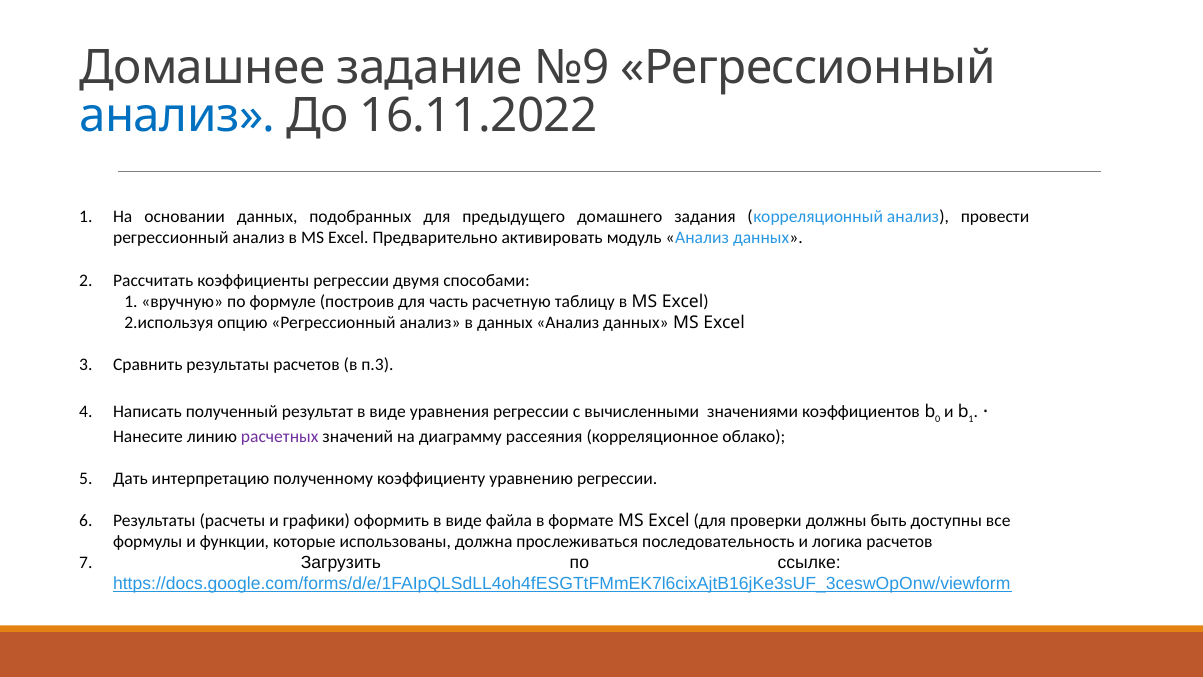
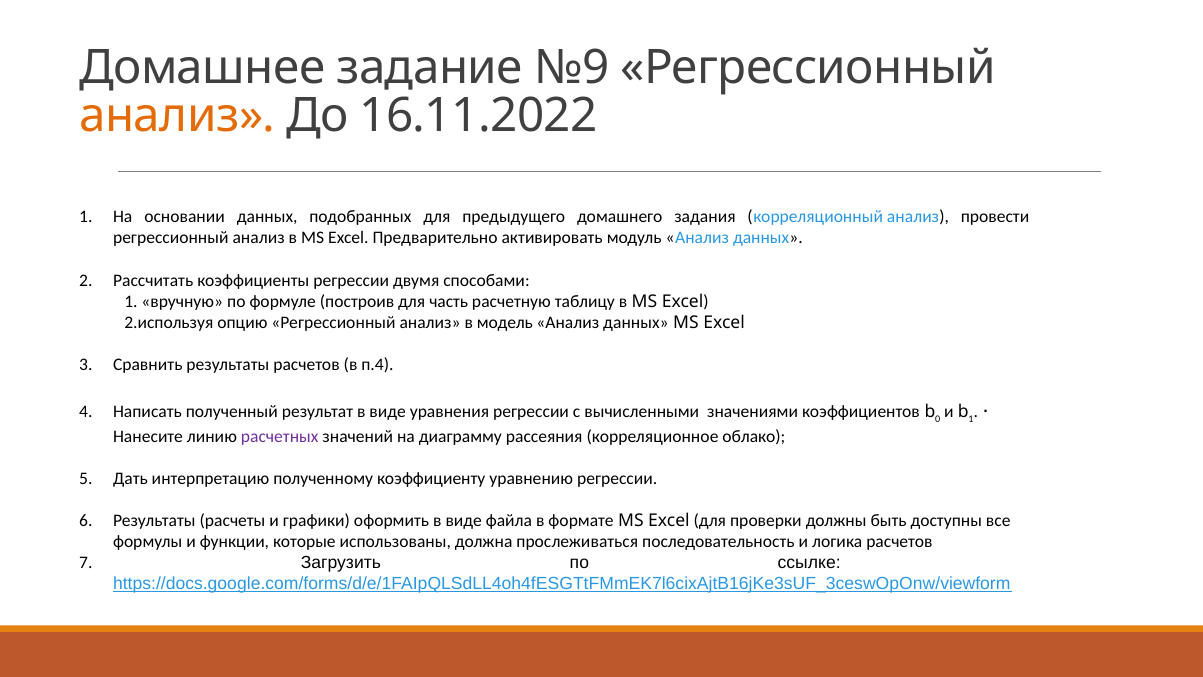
анализ at (177, 116) colour: blue -> orange
в данных: данных -> модель
п.3: п.3 -> п.4
